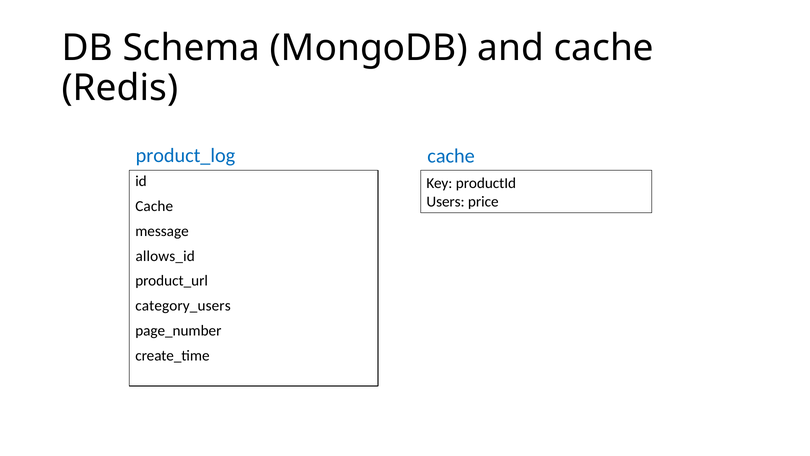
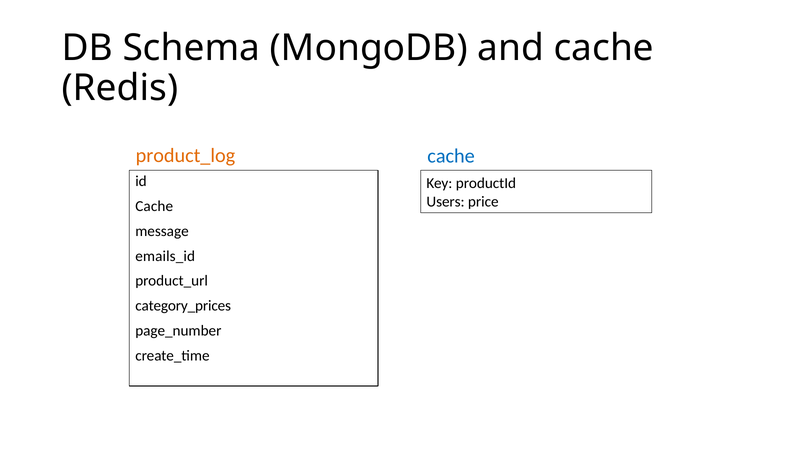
product_log colour: blue -> orange
allows_id: allows_id -> emails_id
category_users: category_users -> category_prices
